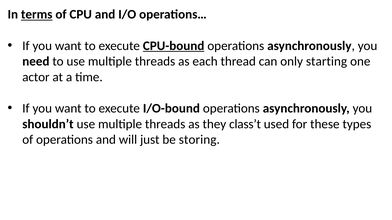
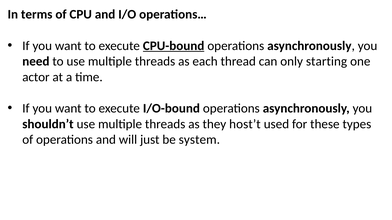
terms underline: present -> none
class’t: class’t -> host’t
storing: storing -> system
